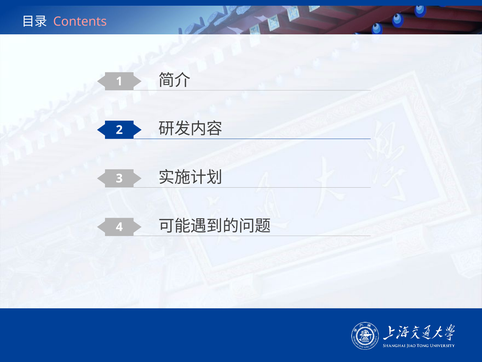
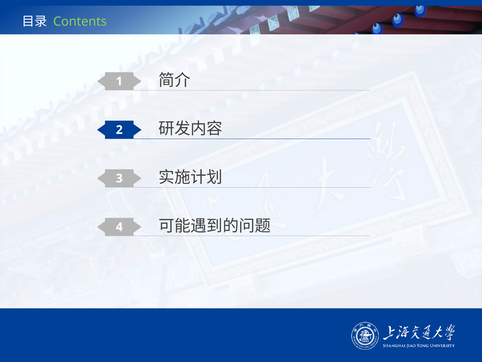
Contents colour: pink -> light green
